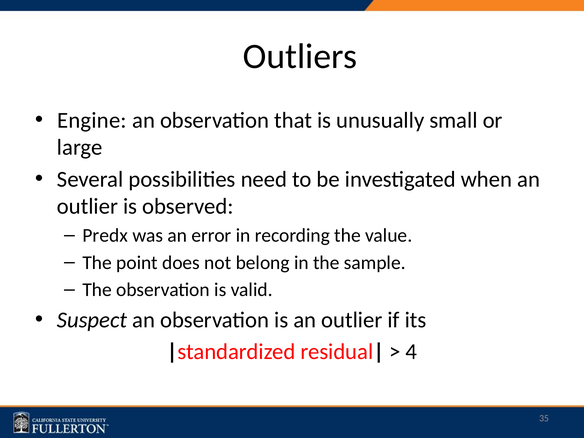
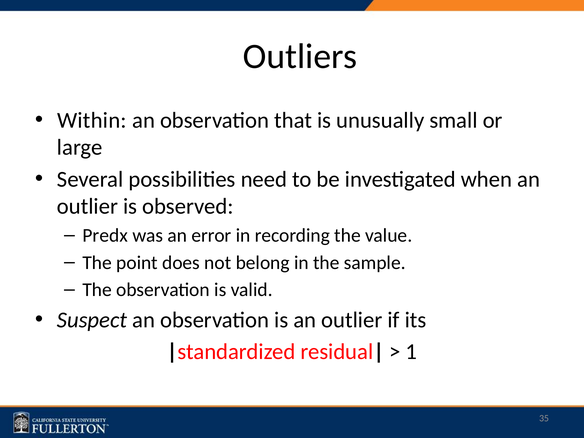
Engine: Engine -> Within
4: 4 -> 1
